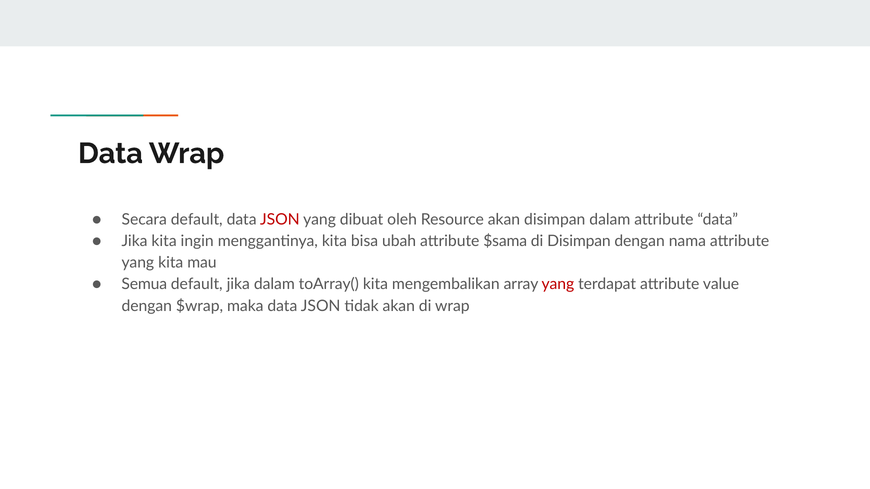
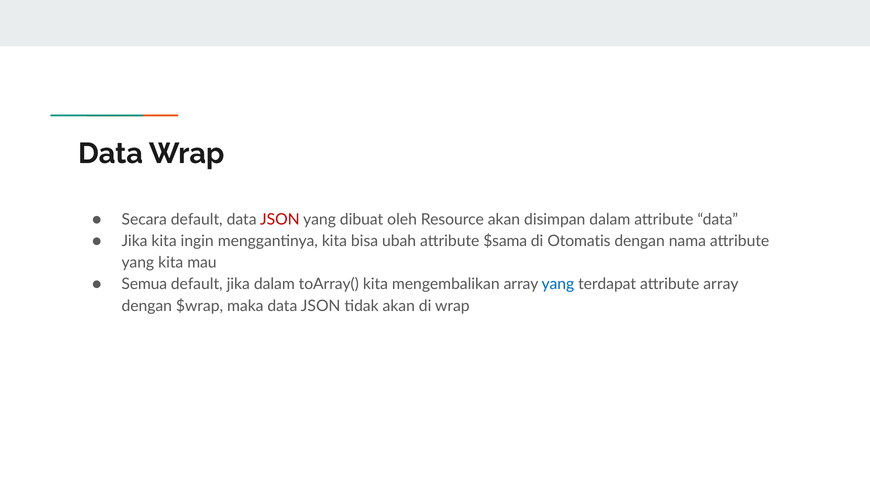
di Disimpan: Disimpan -> Otomatis
yang at (558, 285) colour: red -> blue
attribute value: value -> array
